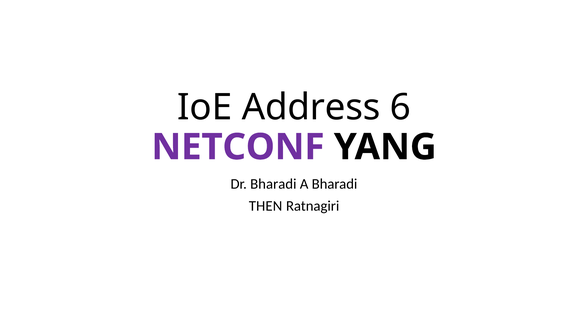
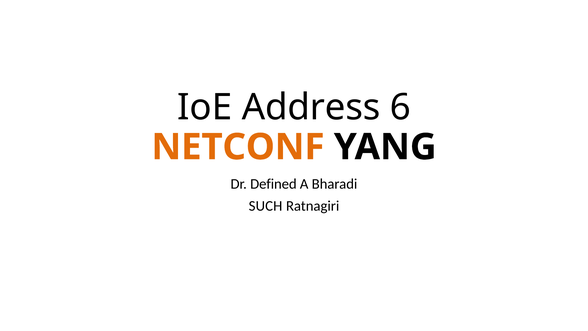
NETCONF colour: purple -> orange
Dr Bharadi: Bharadi -> Defined
THEN: THEN -> SUCH
